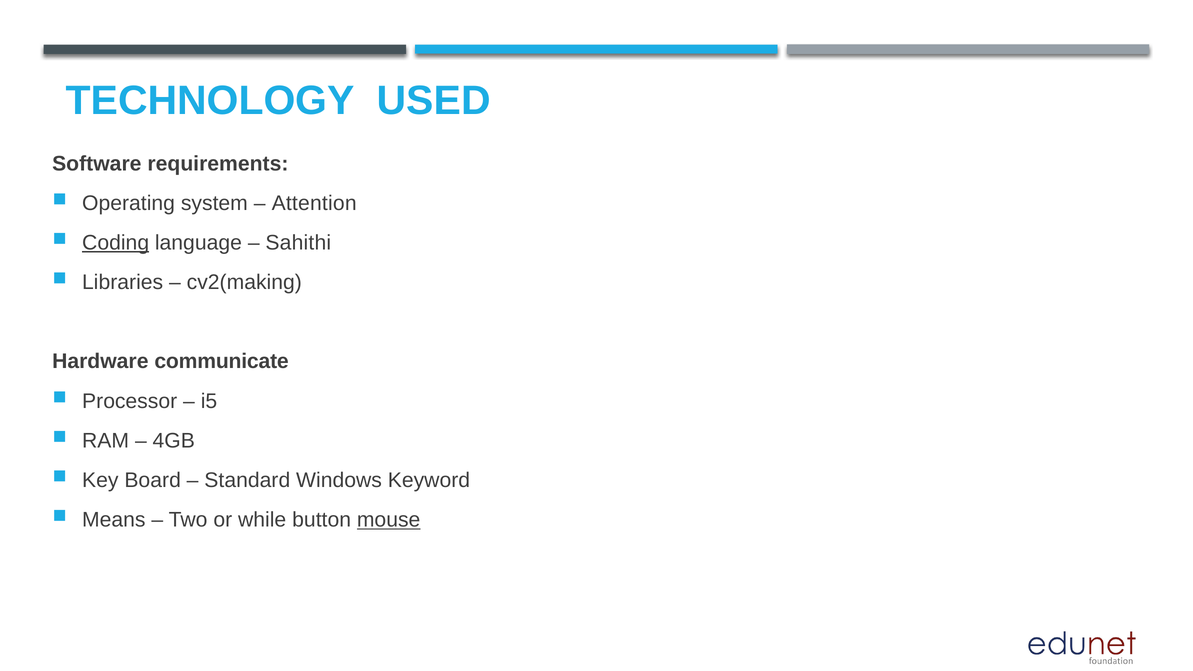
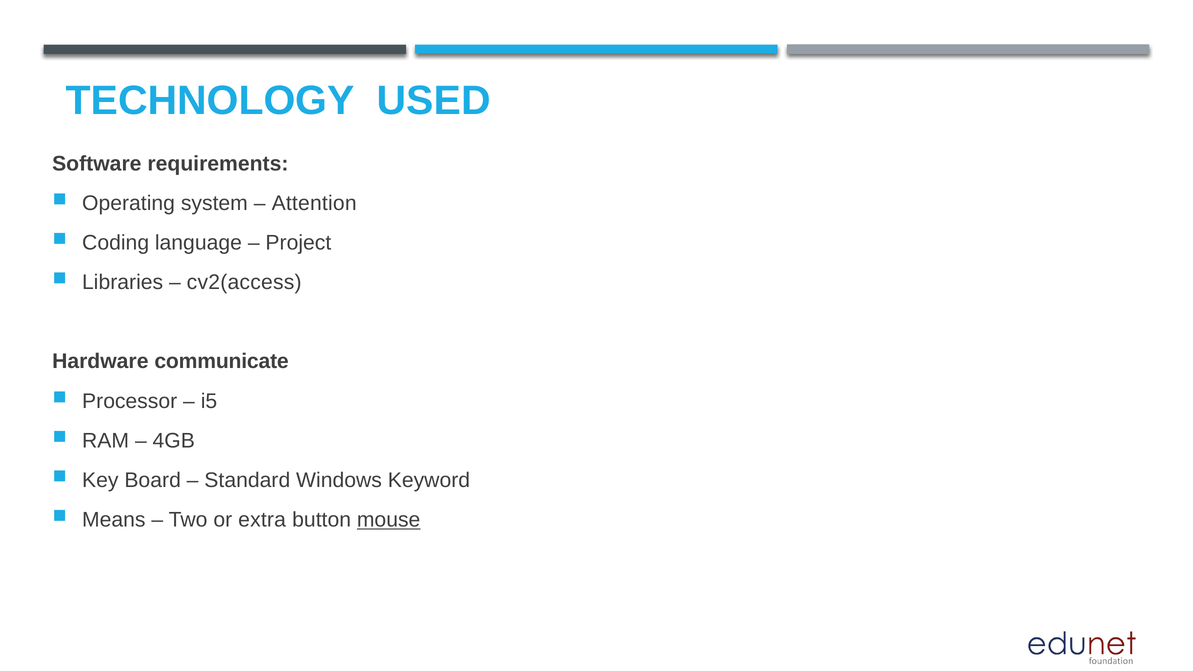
Coding underline: present -> none
Sahithi: Sahithi -> Project
cv2(making: cv2(making -> cv2(access
while: while -> extra
